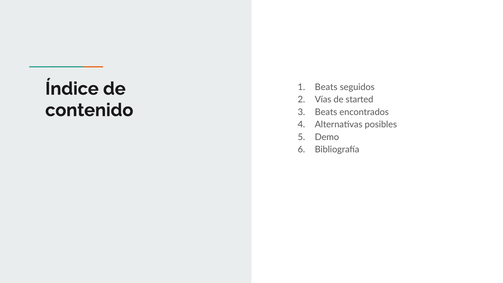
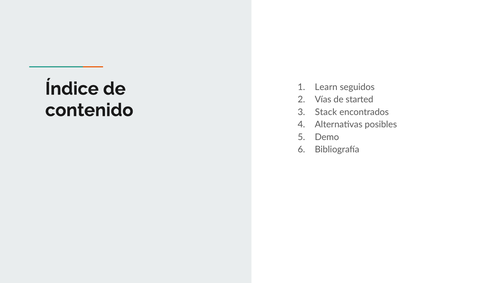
Beats at (326, 87): Beats -> Learn
Beats at (326, 112): Beats -> Stack
